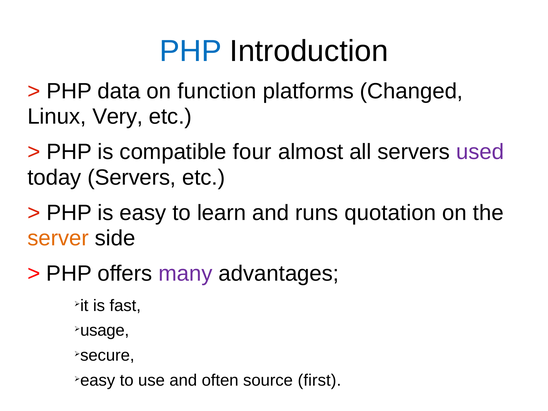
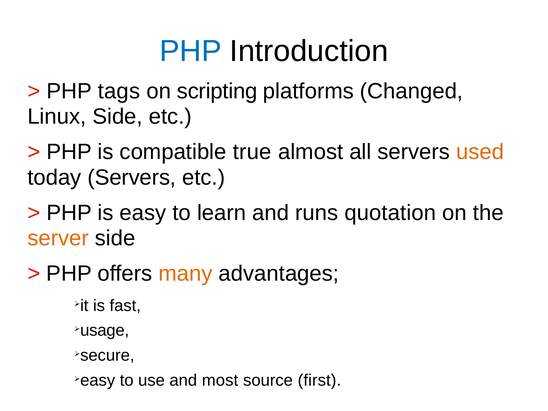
data: data -> tags
function: function -> scripting
Linux Very: Very -> Side
four: four -> true
used colour: purple -> orange
many colour: purple -> orange
often: often -> most
